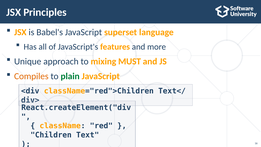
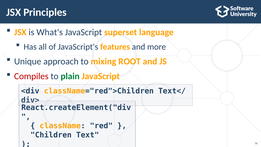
Babel's: Babel's -> What's
MUST: MUST -> ROOT
Compiles colour: orange -> red
